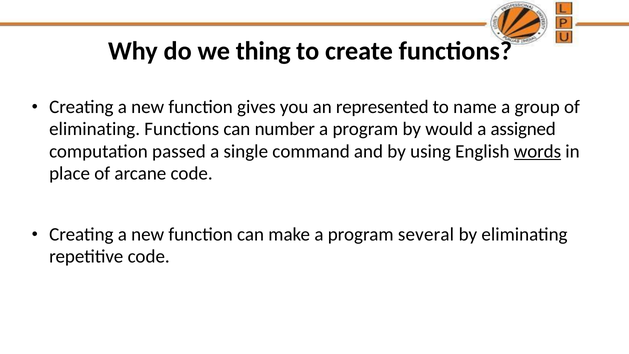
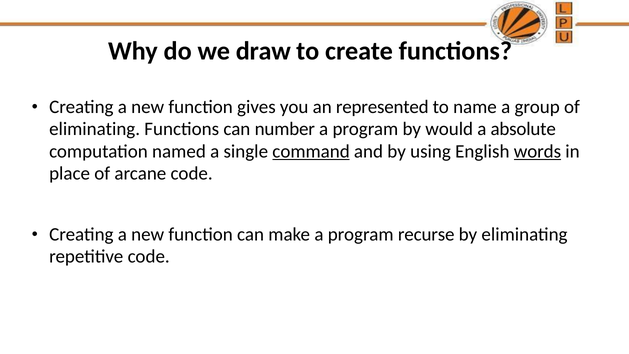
thing: thing -> draw
assigned: assigned -> absolute
passed: passed -> named
command underline: none -> present
several: several -> recurse
